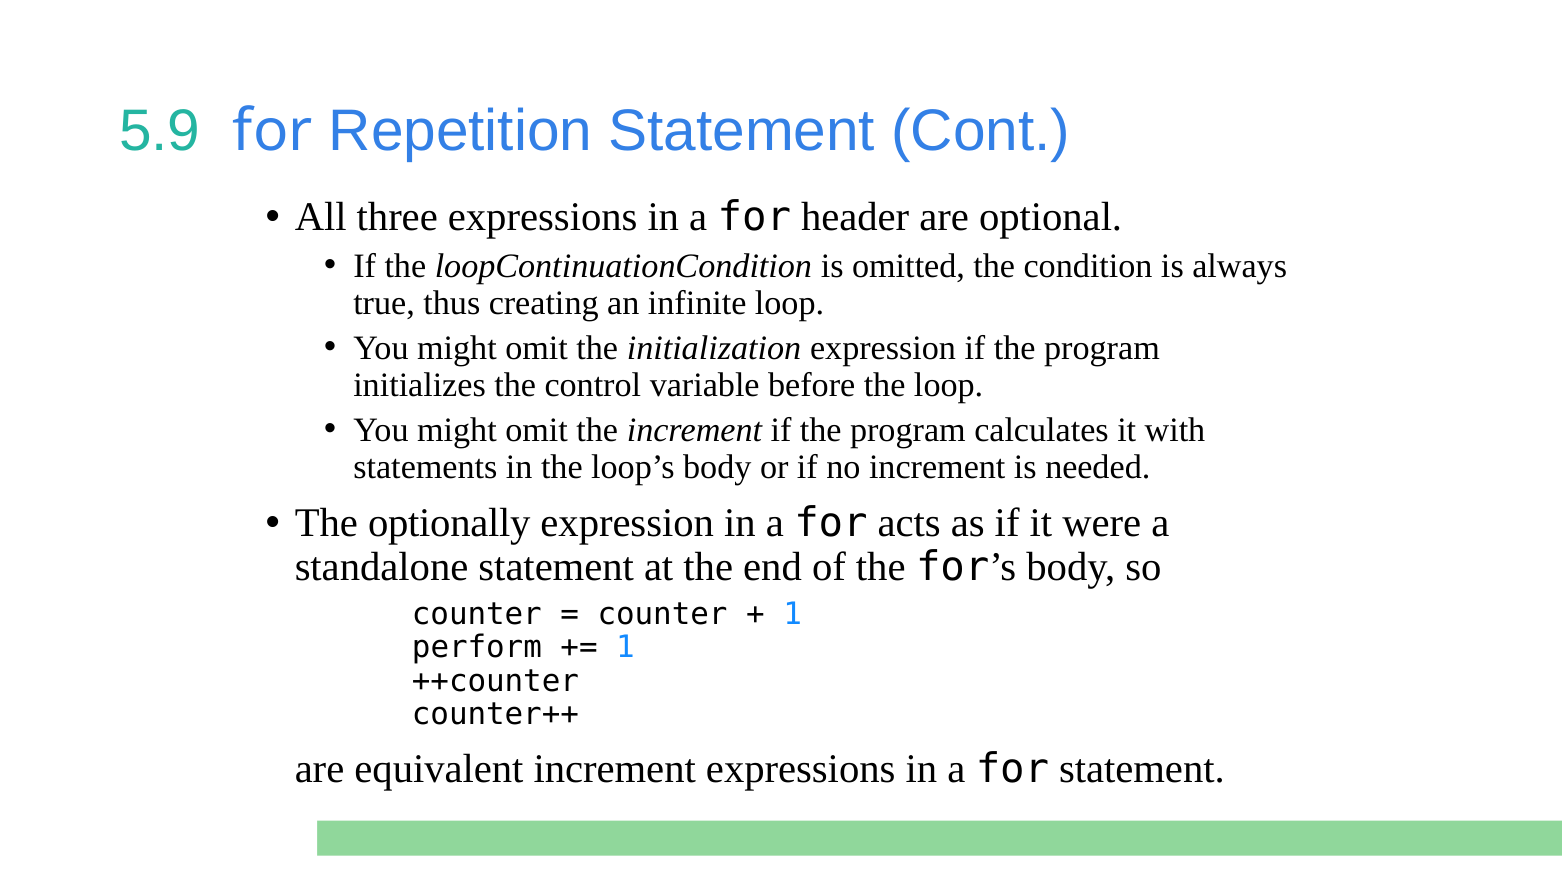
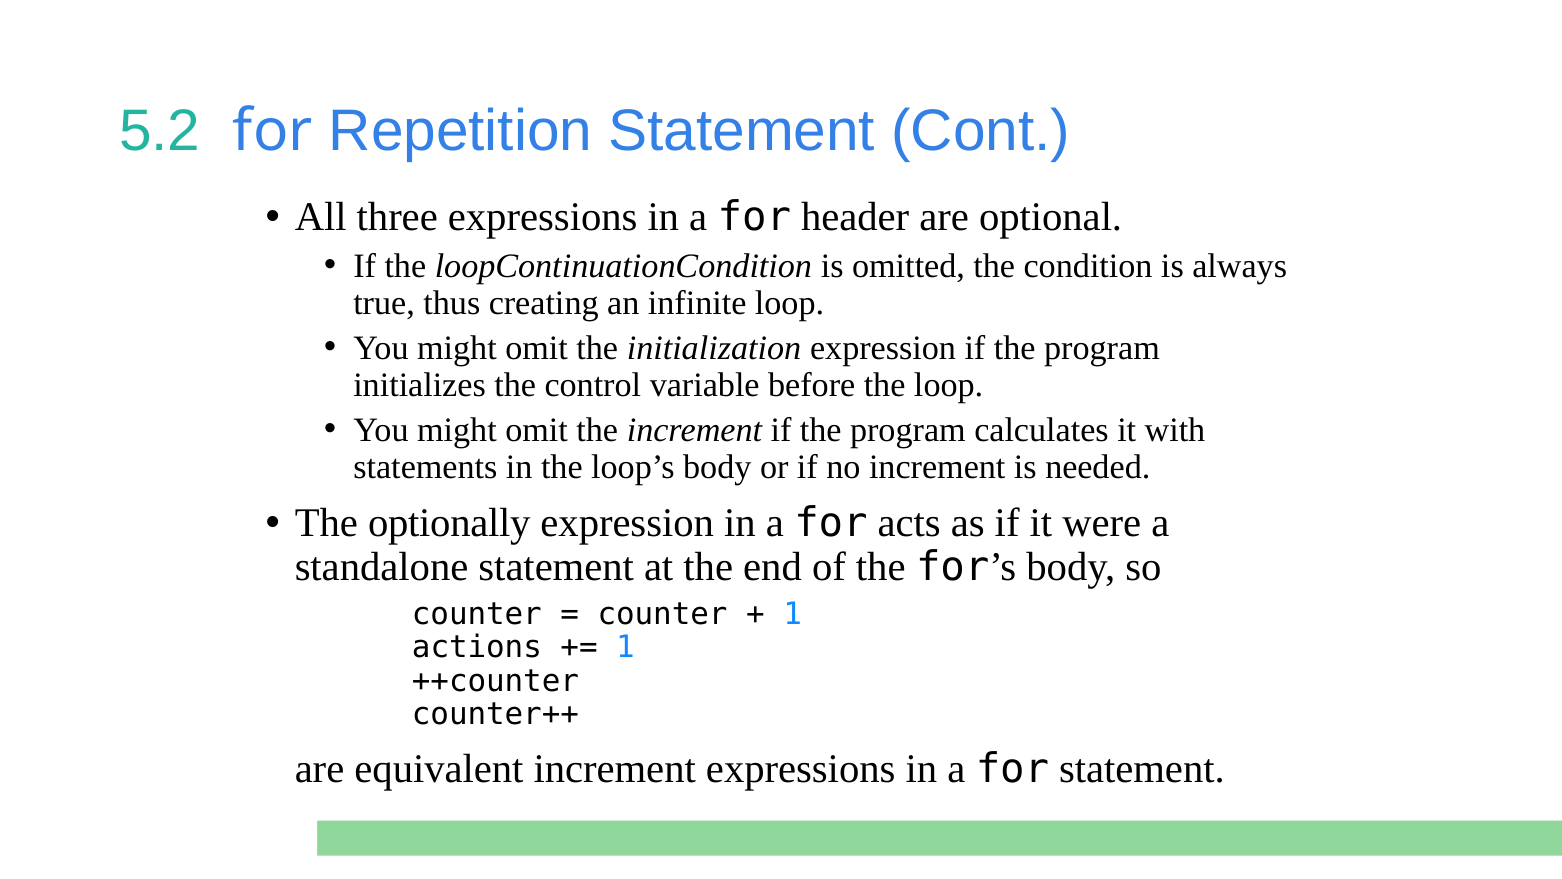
5.9: 5.9 -> 5.2
perform: perform -> actions
